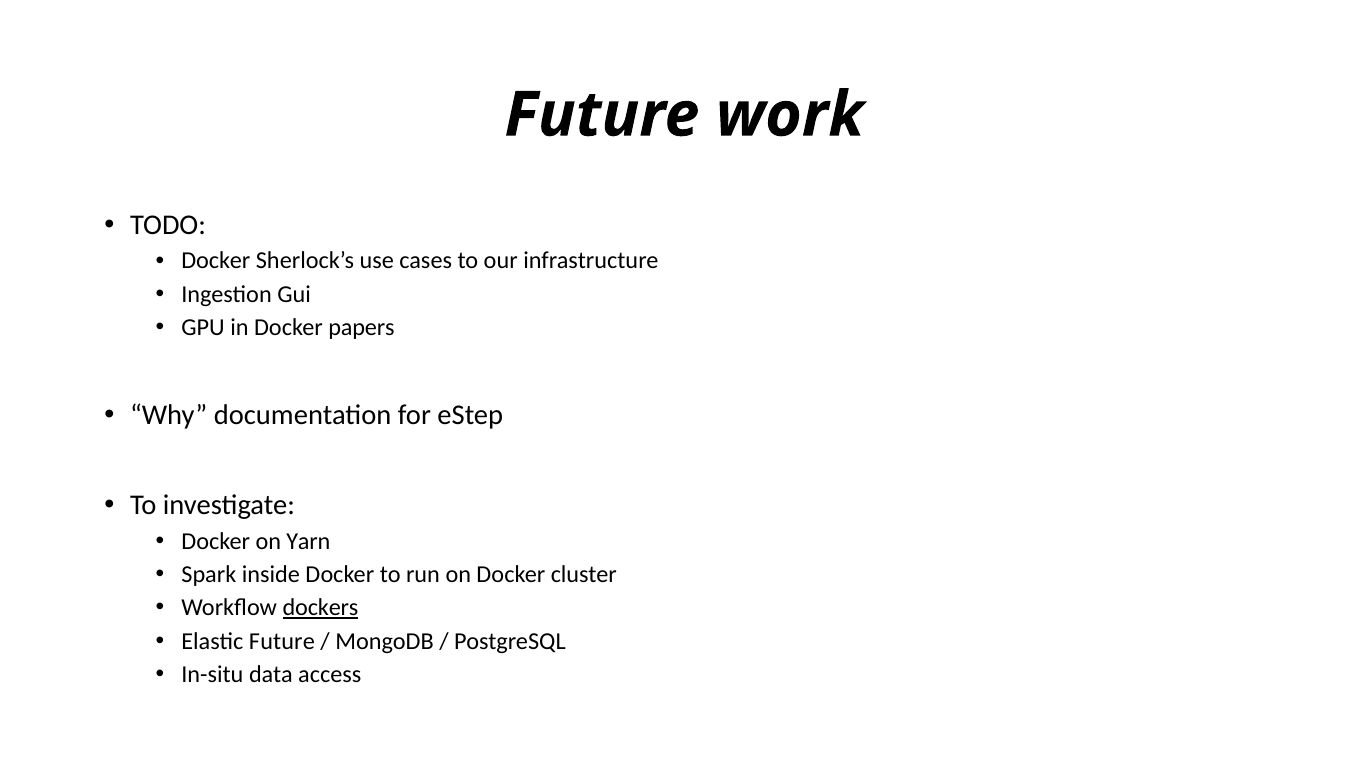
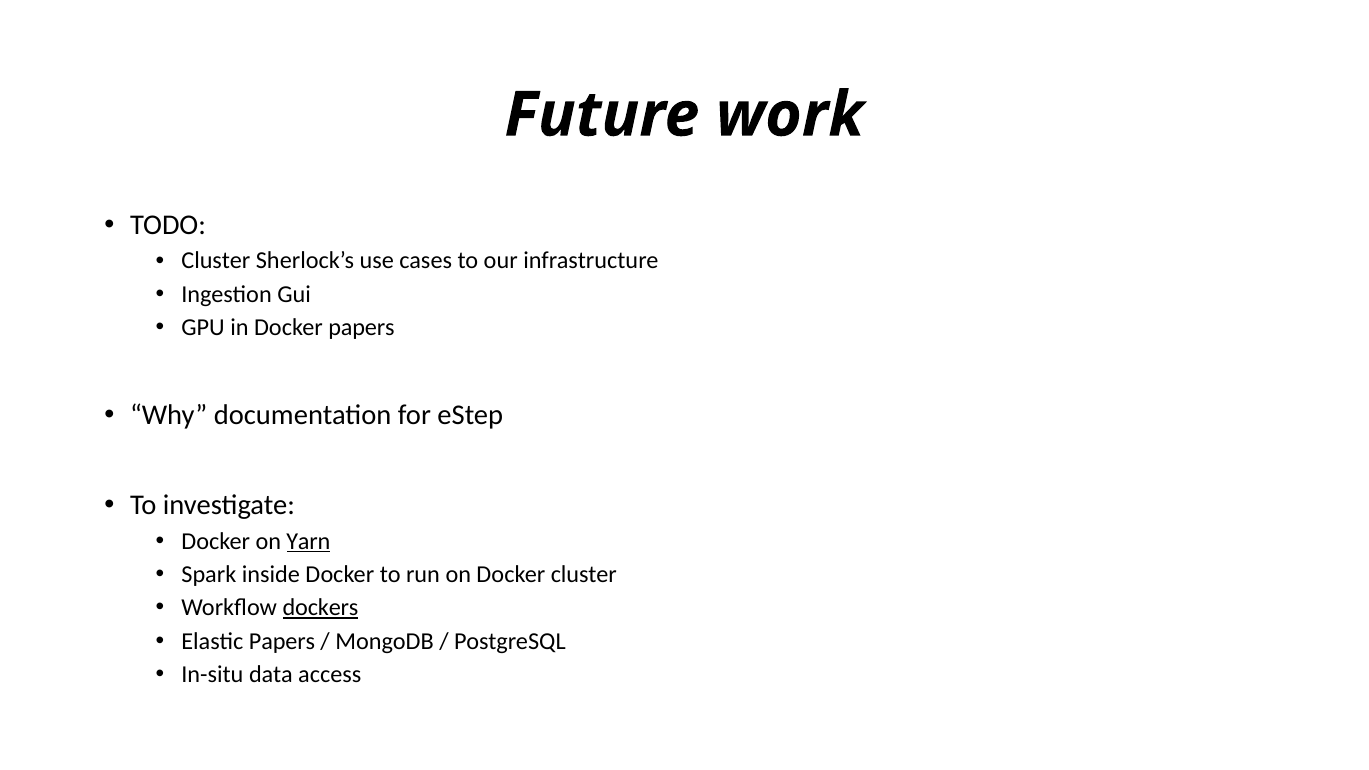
Docker at (216, 261): Docker -> Cluster
Yarn underline: none -> present
Elastic Future: Future -> Papers
